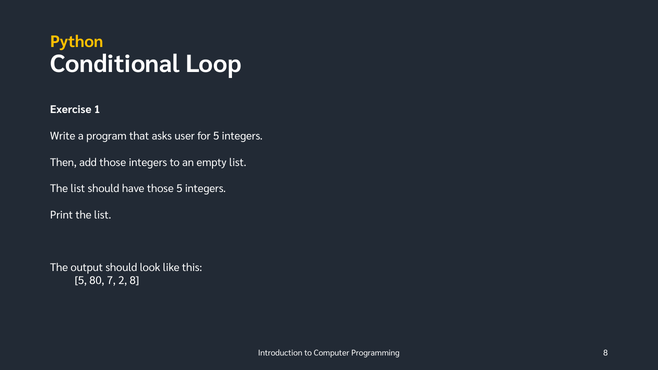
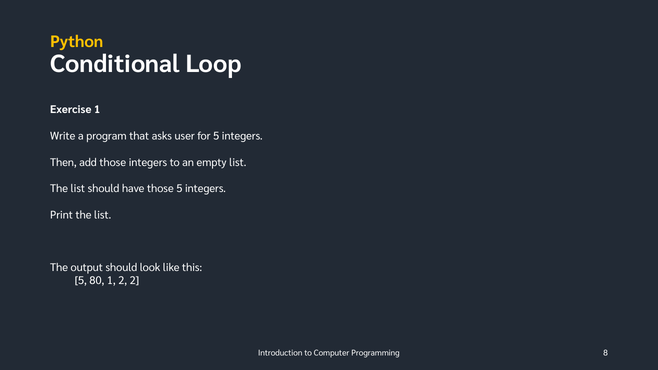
80 7: 7 -> 1
2 8: 8 -> 2
